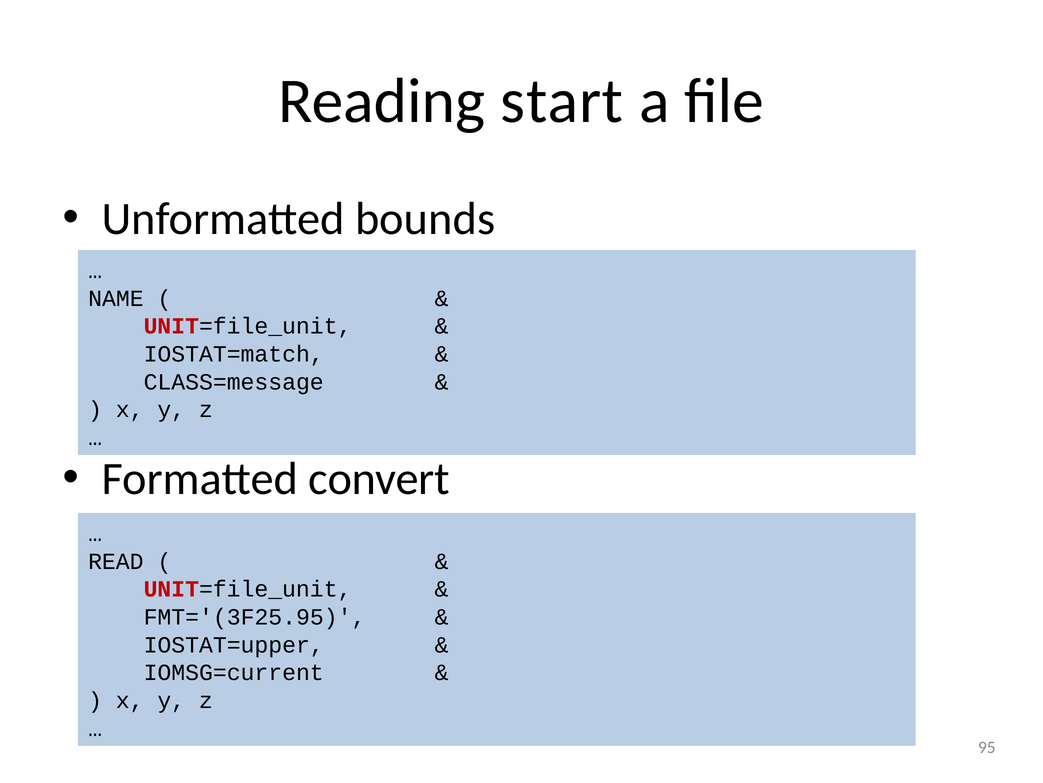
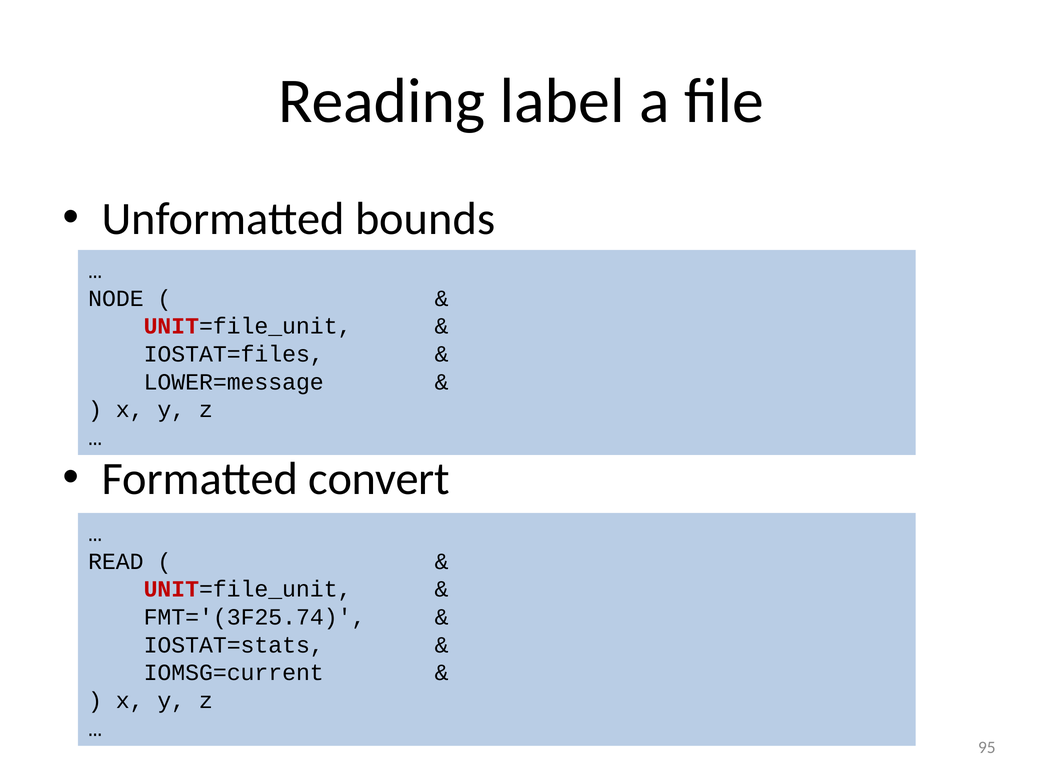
start: start -> label
NAME: NAME -> NODE
IOSTAT=match: IOSTAT=match -> IOSTAT=files
CLASS=message: CLASS=message -> LOWER=message
FMT='(3F25.95: FMT='(3F25.95 -> FMT='(3F25.74
IOSTAT=upper: IOSTAT=upper -> IOSTAT=stats
